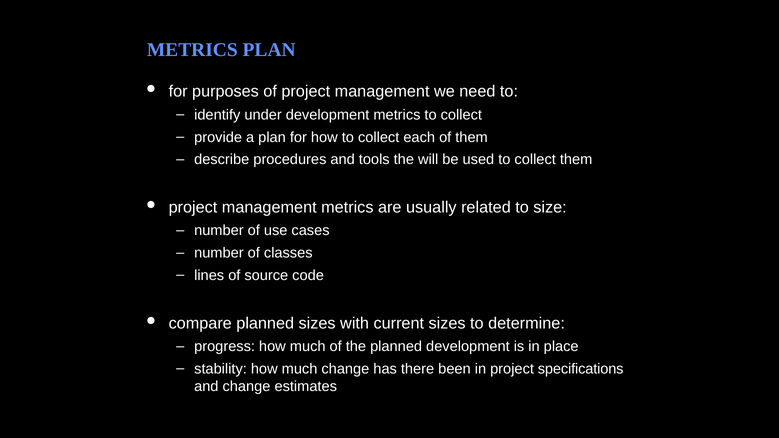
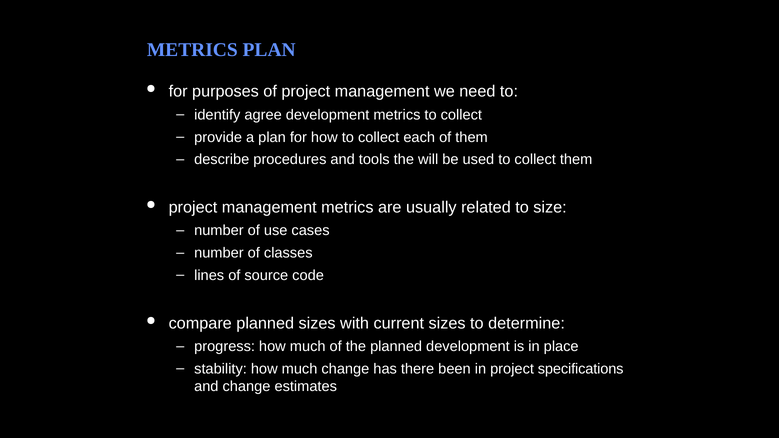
under: under -> agree
